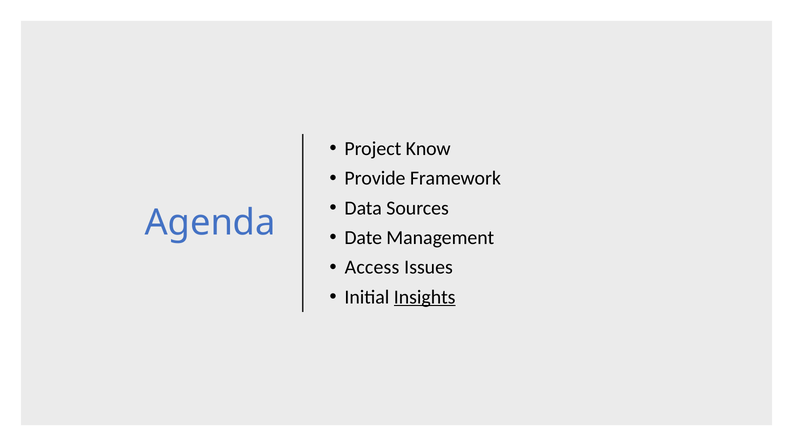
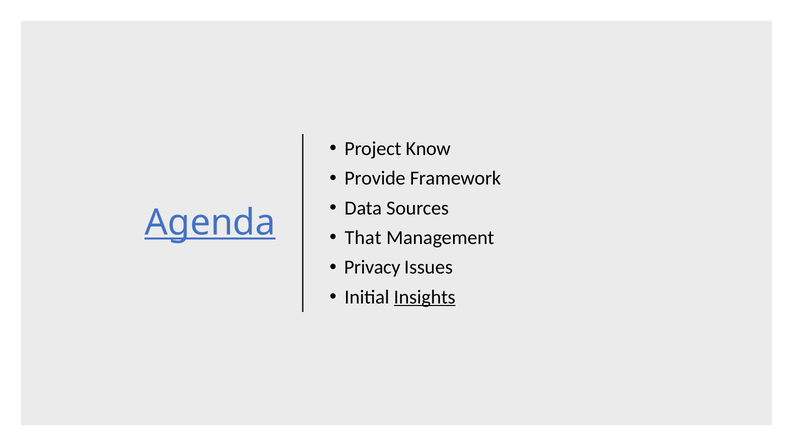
Agenda underline: none -> present
Date: Date -> That
Access: Access -> Privacy
